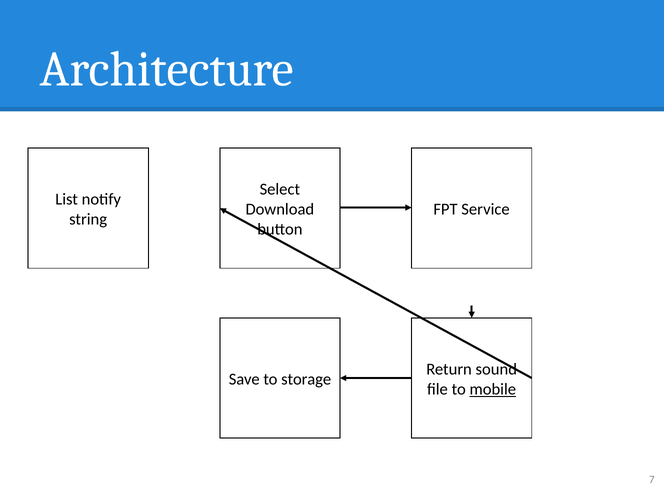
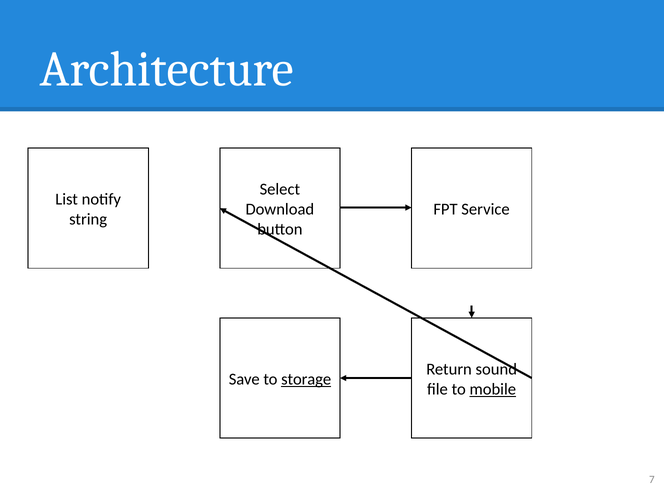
storage underline: none -> present
